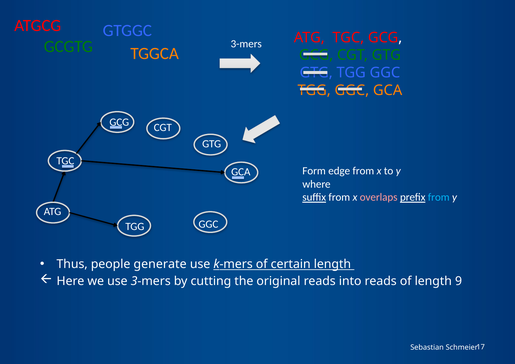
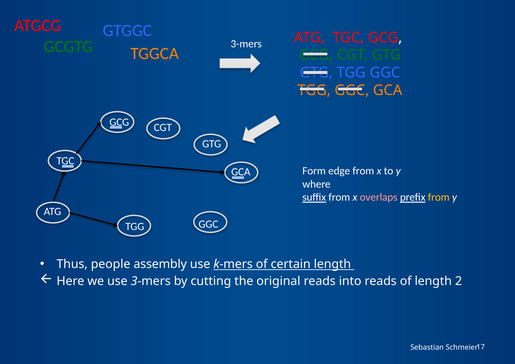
from at (439, 198) colour: light blue -> yellow
generate: generate -> assembly
9: 9 -> 2
